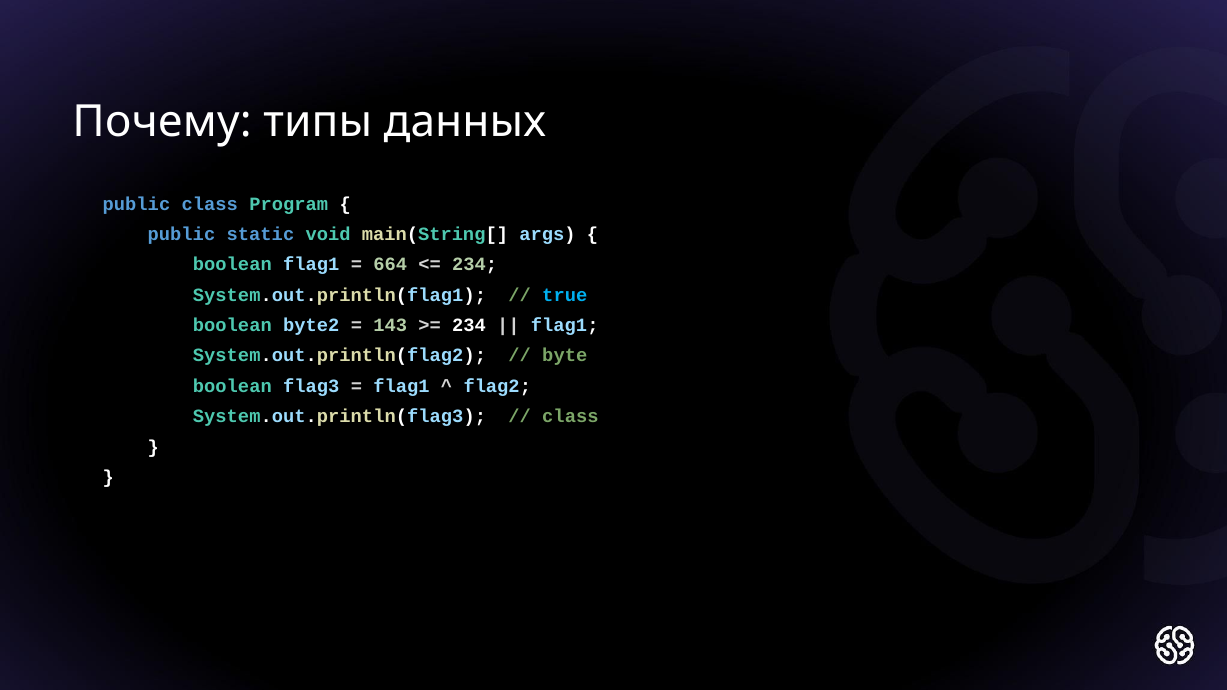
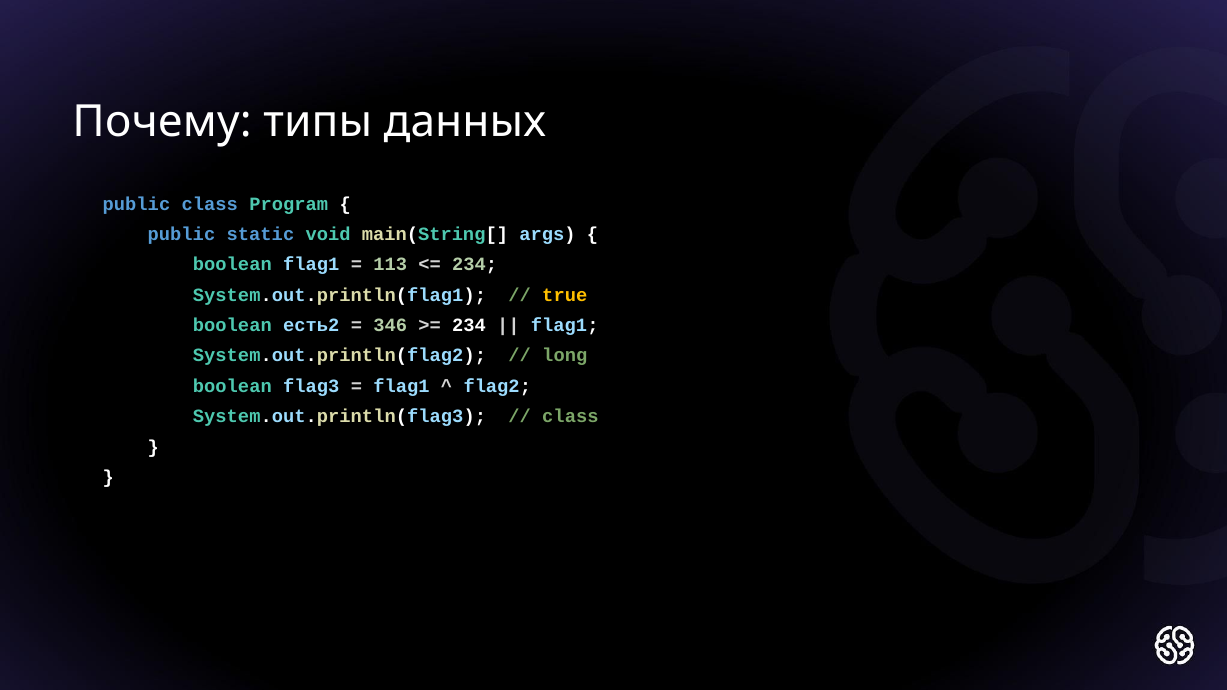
664: 664 -> 113
true colour: light blue -> yellow
byte2: byte2 -> есть2
143: 143 -> 346
byte: byte -> long
